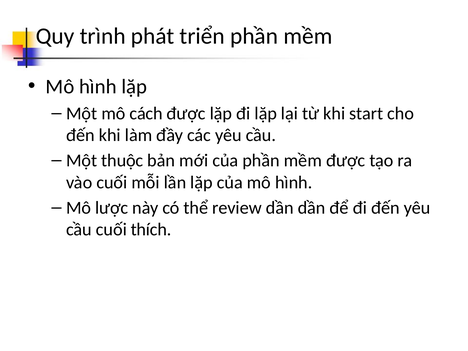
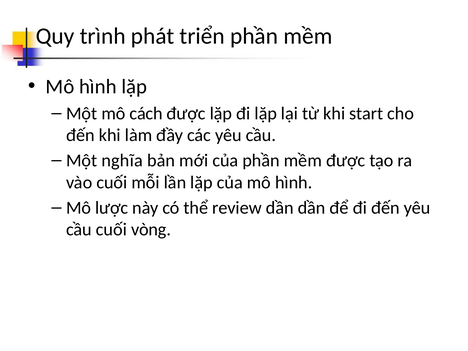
thuộc: thuộc -> nghĩa
thích: thích -> vòng
